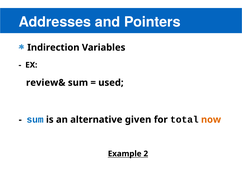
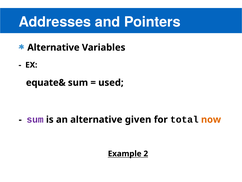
Indirection at (53, 47): Indirection -> Alternative
review&: review& -> equate&
sum at (35, 119) colour: blue -> purple
